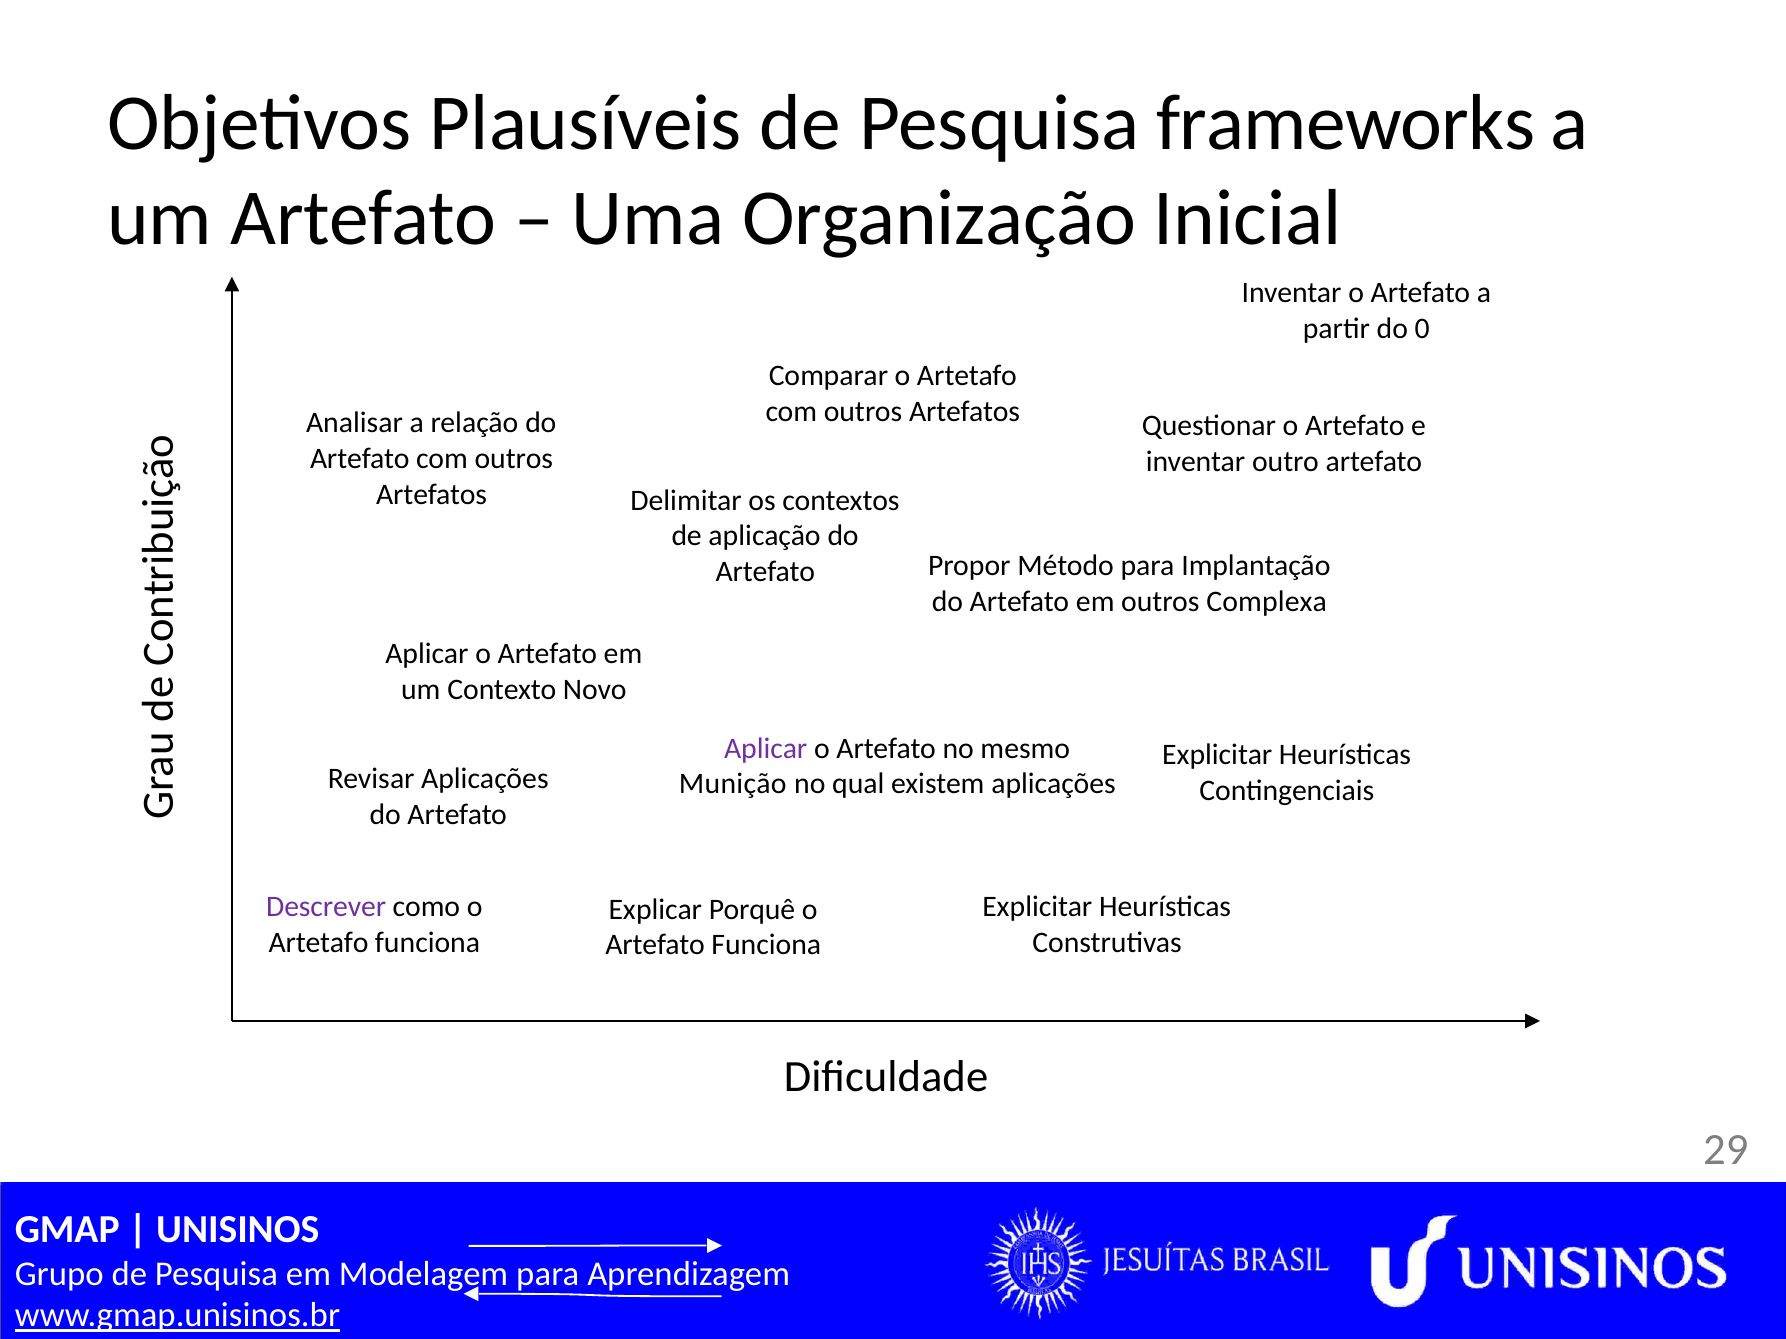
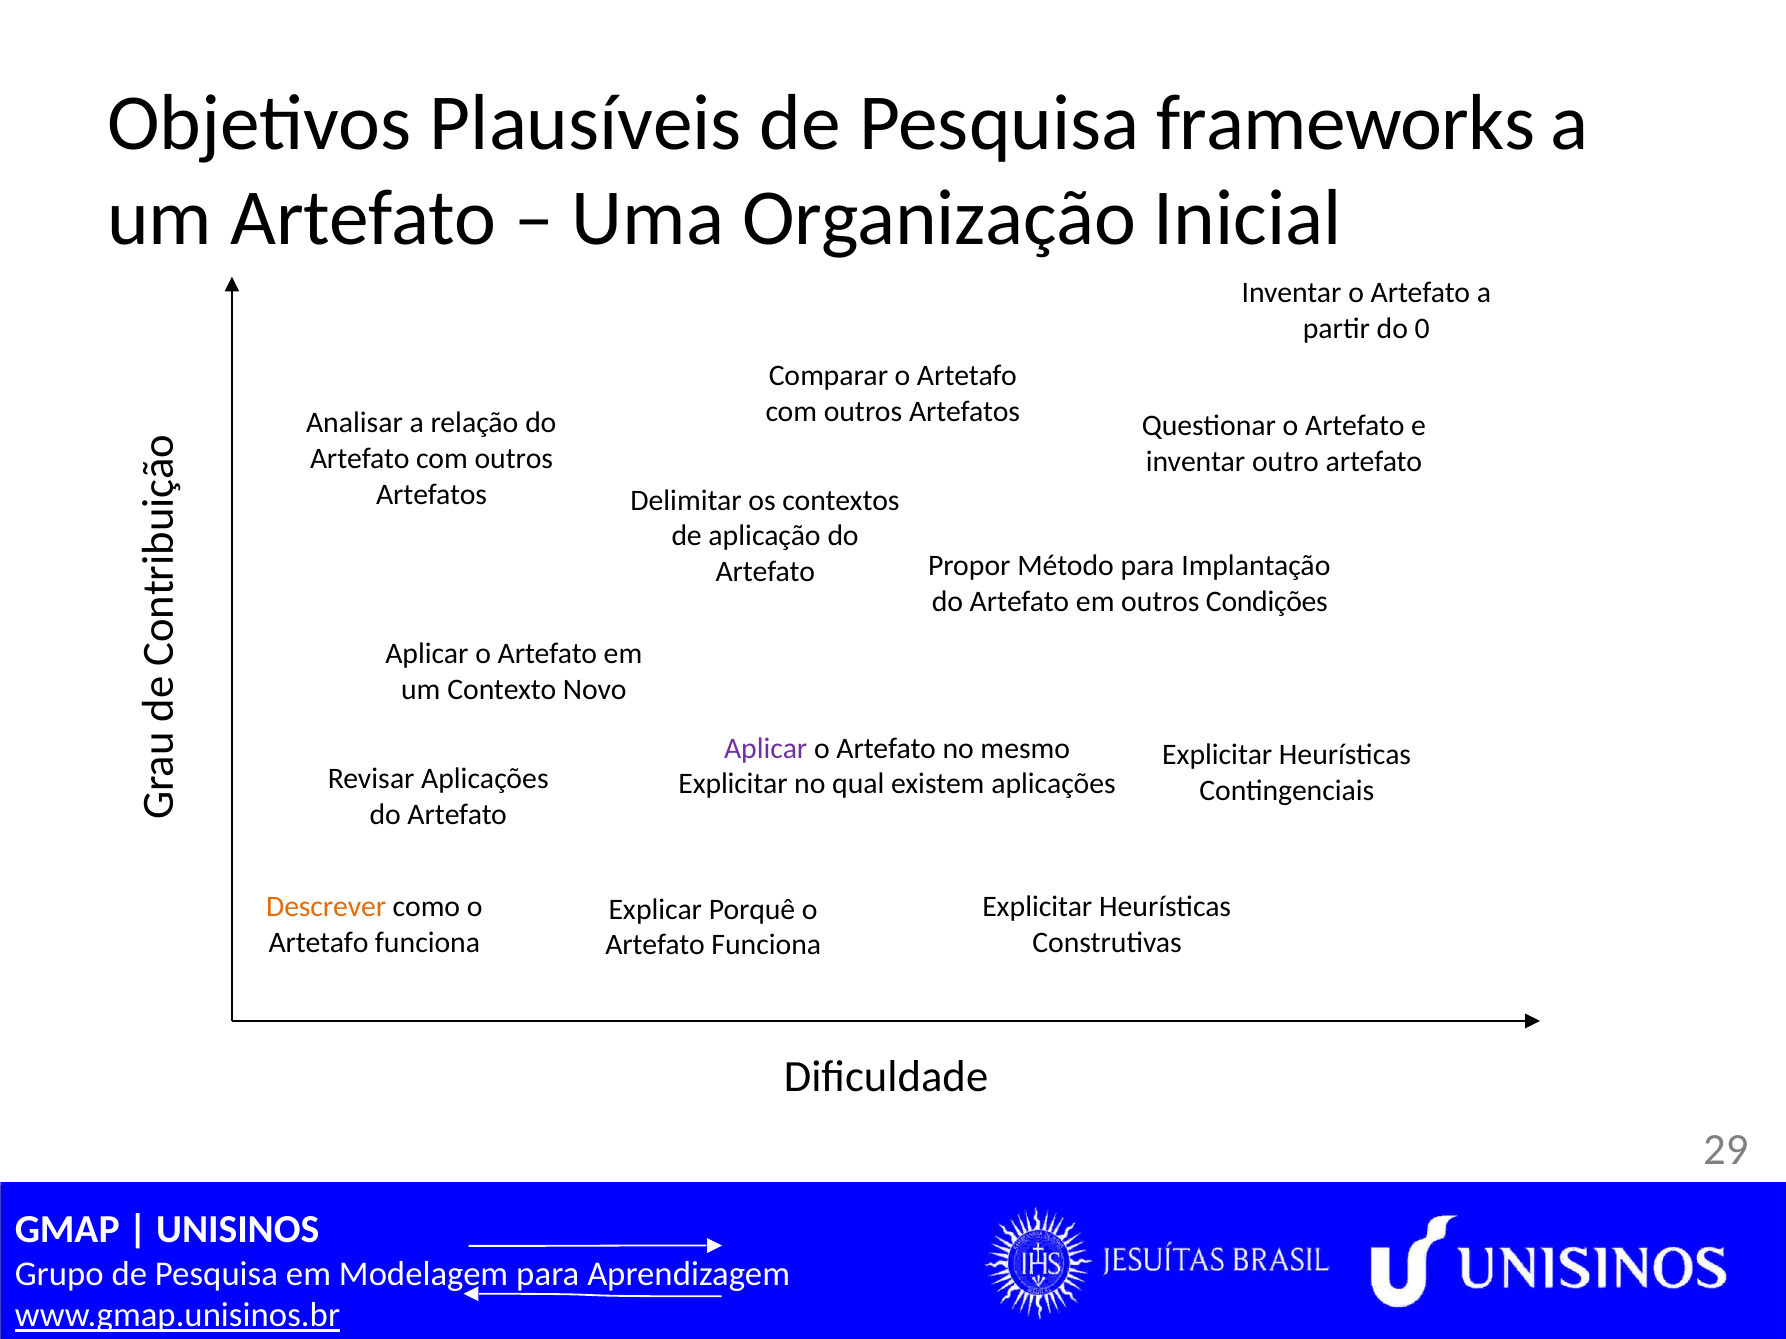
Complexa: Complexa -> Condições
Munição at (733, 784): Munição -> Explicitar
Descrever colour: purple -> orange
